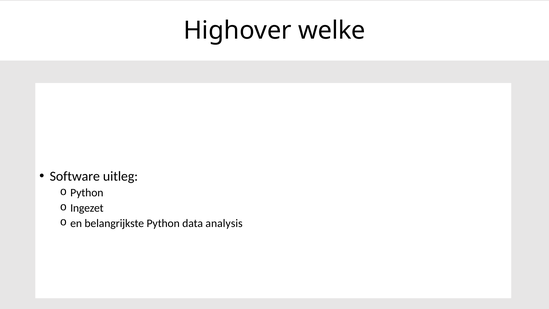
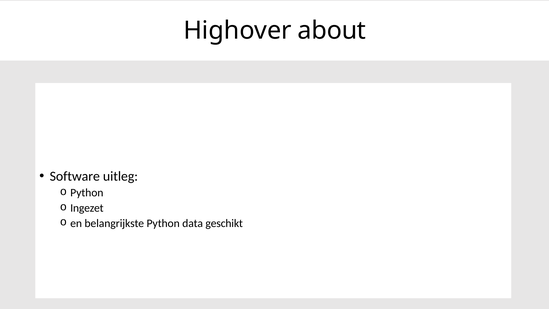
welke: welke -> about
analysis: analysis -> geschikt
